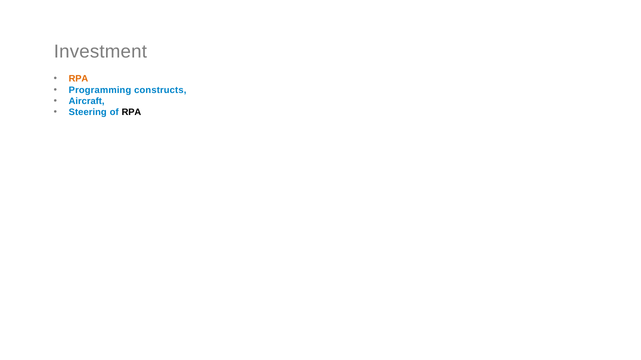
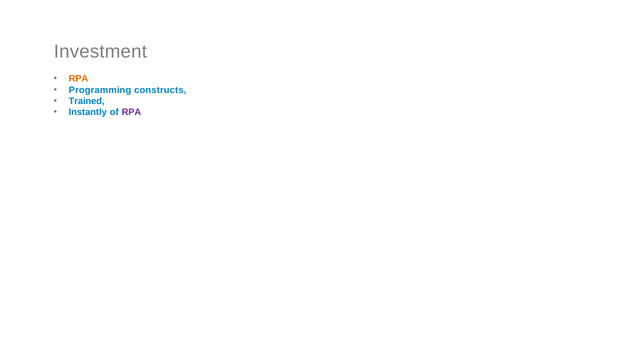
Aircraft: Aircraft -> Trained
Steering: Steering -> Instantly
RPA at (131, 113) colour: black -> purple
